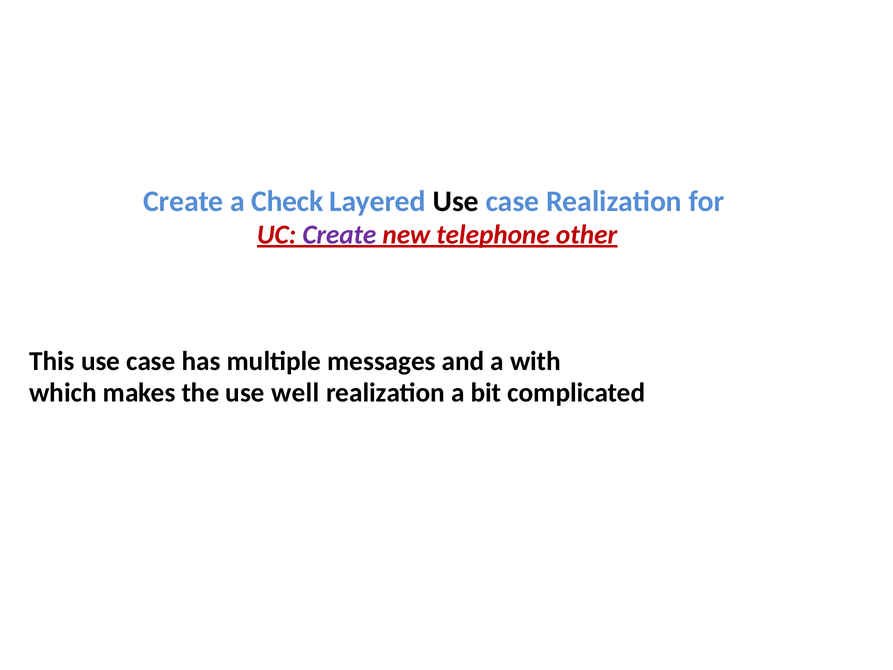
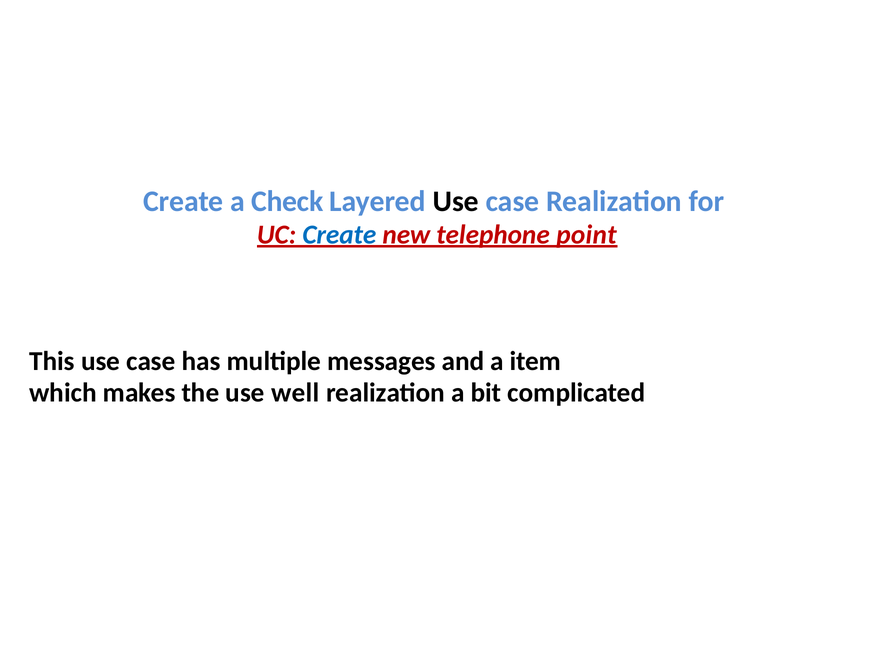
Create at (339, 234) colour: purple -> blue
other: other -> point
with: with -> item
